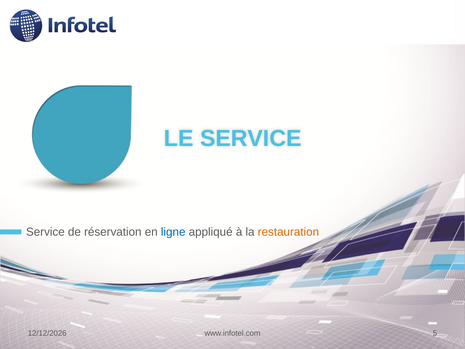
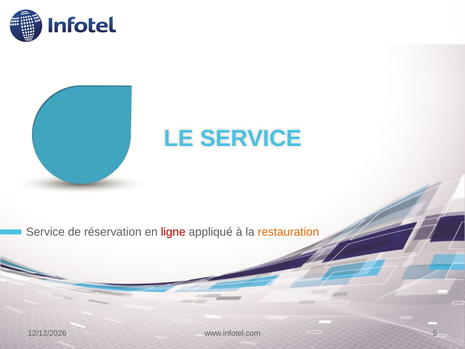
ligne colour: blue -> red
